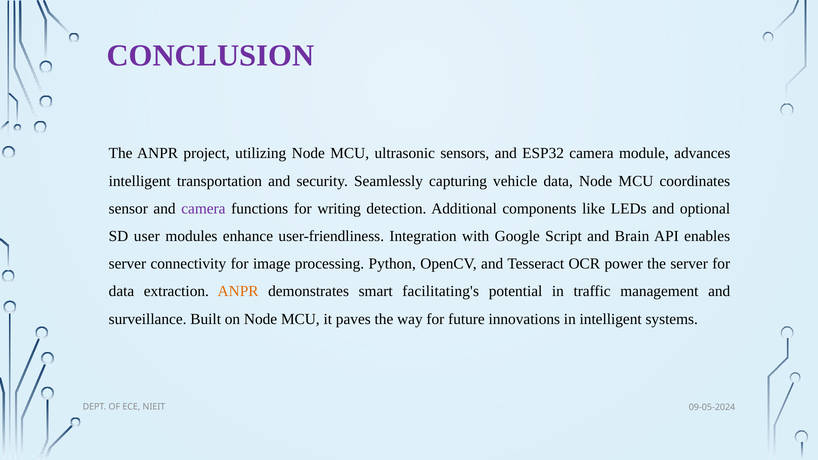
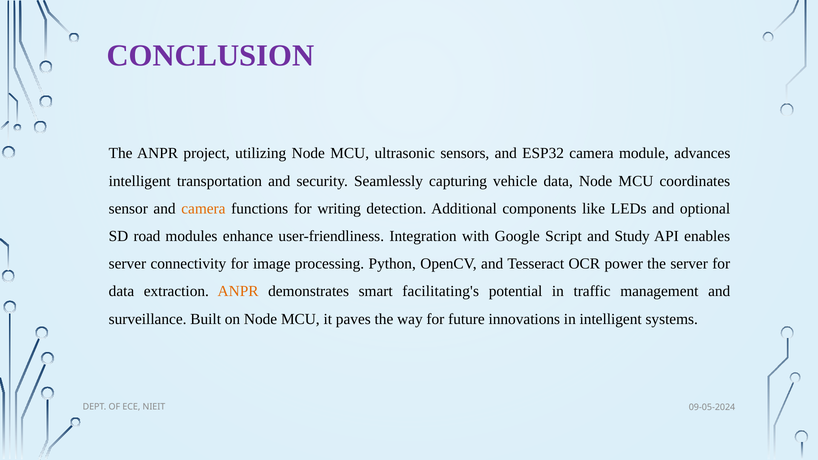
camera at (203, 209) colour: purple -> orange
user: user -> road
Brain: Brain -> Study
